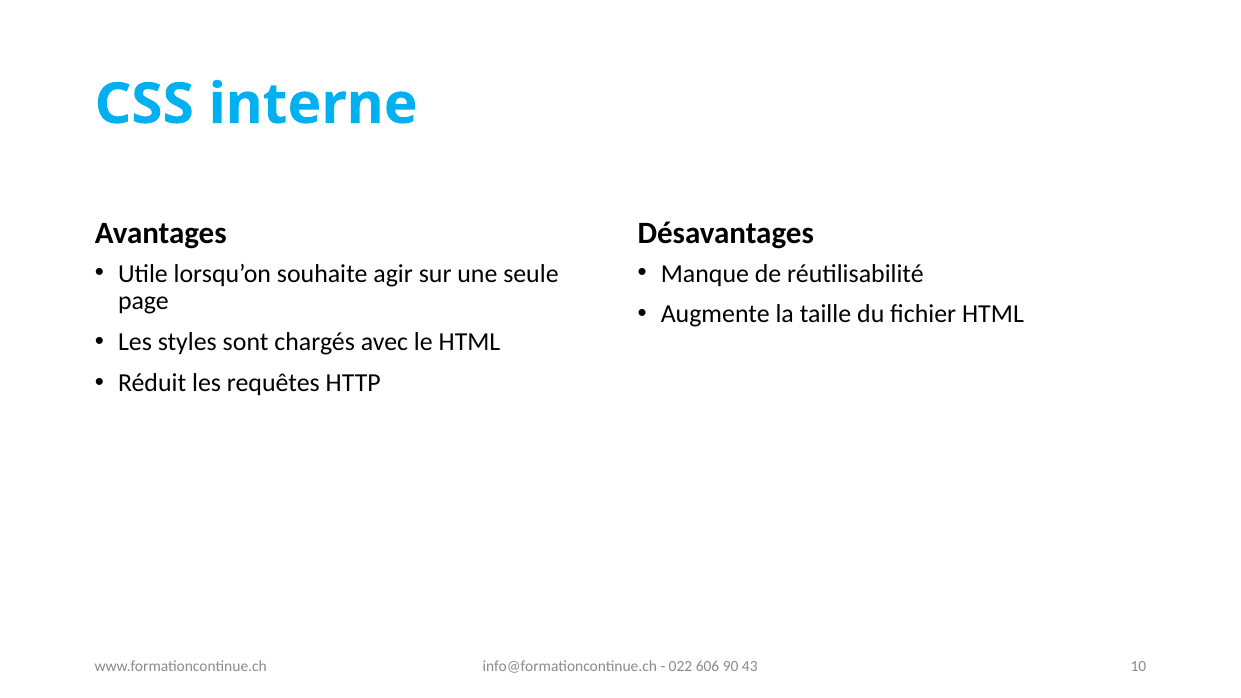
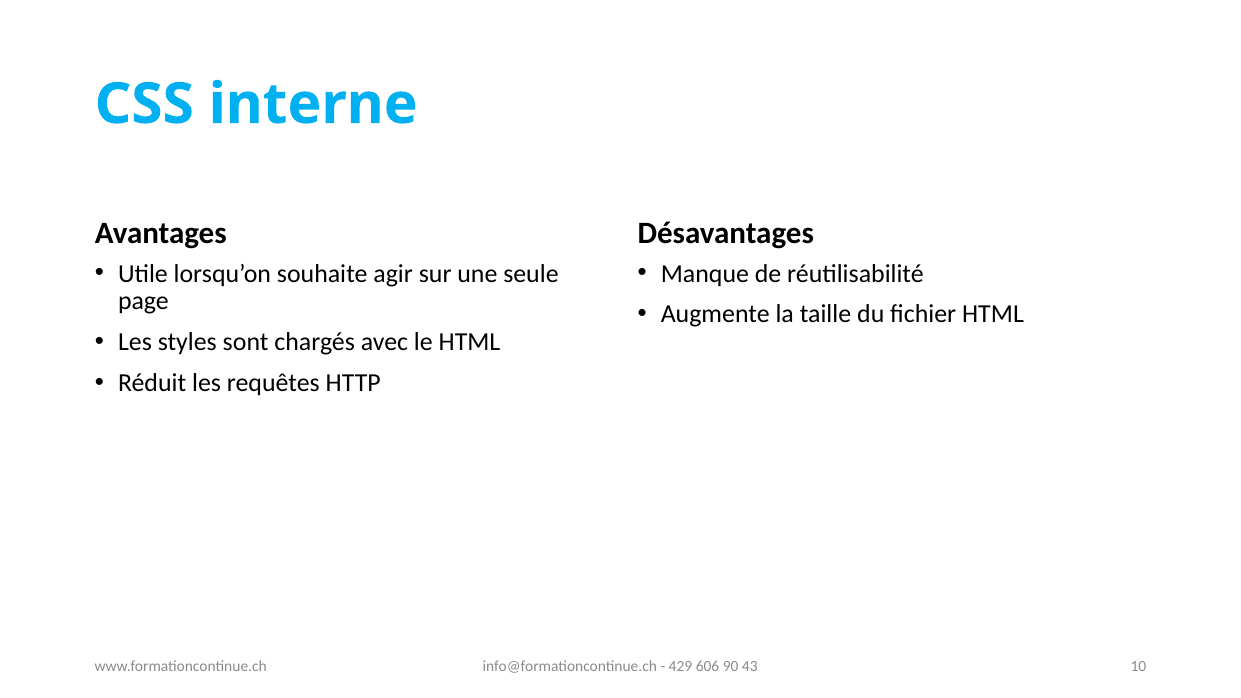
022: 022 -> 429
